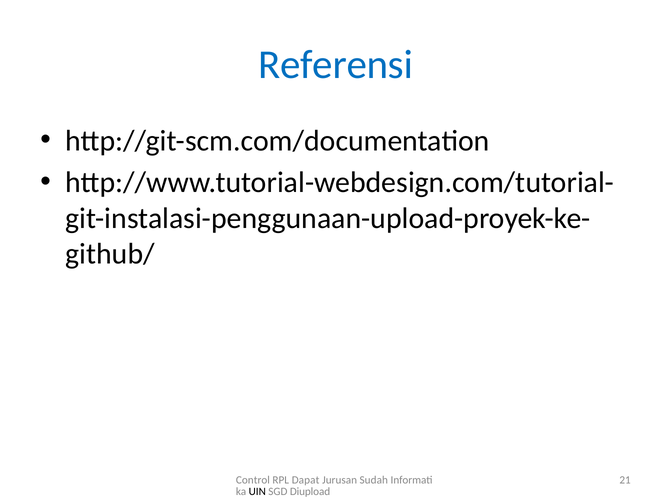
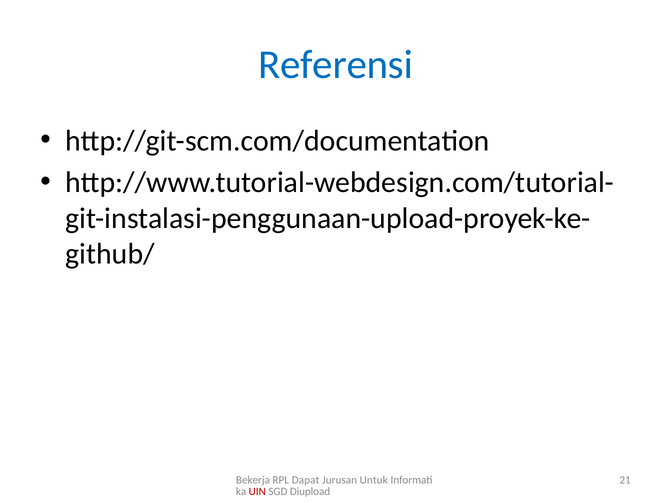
Control: Control -> Bekerja
Sudah: Sudah -> Untuk
UIN colour: black -> red
